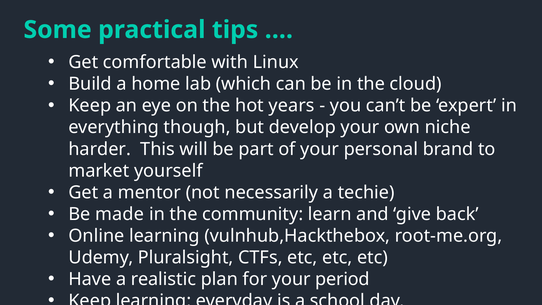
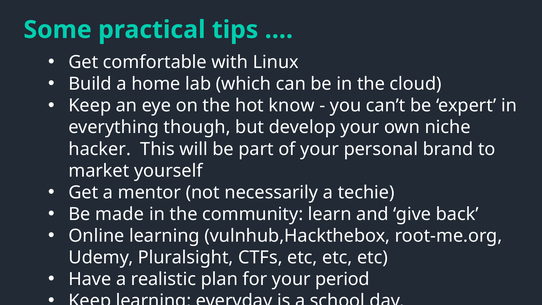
years: years -> know
harder: harder -> hacker
